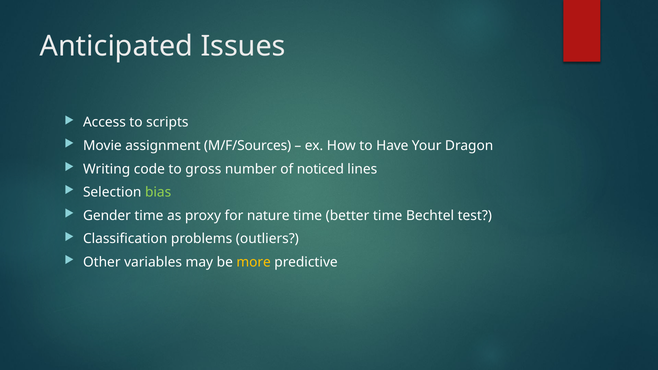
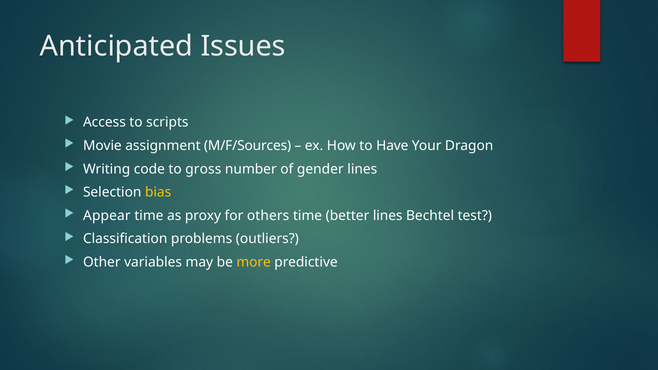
noticed: noticed -> gender
bias colour: light green -> yellow
Gender: Gender -> Appear
nature: nature -> others
better time: time -> lines
